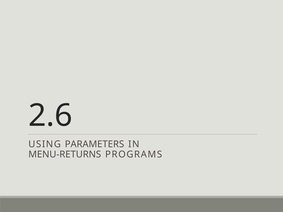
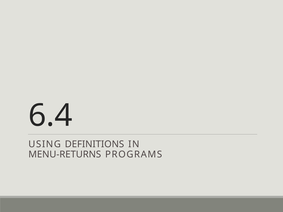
2.6: 2.6 -> 6.4
PARAMETERS: PARAMETERS -> DEFINITIONS
